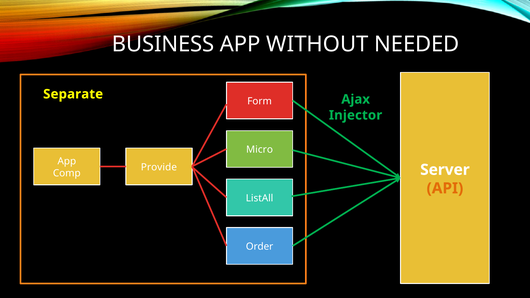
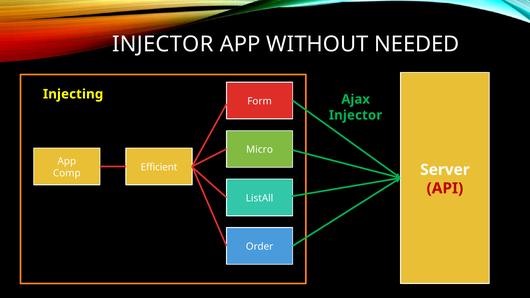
BUSINESS at (163, 44): BUSINESS -> INJECTOR
Separate: Separate -> Injecting
Provide: Provide -> Efficient
API colour: orange -> red
